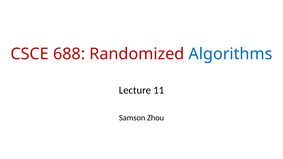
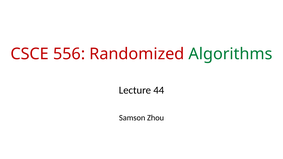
688: 688 -> 556
Algorithms colour: blue -> green
11: 11 -> 44
